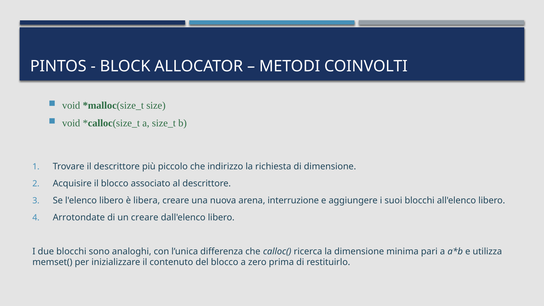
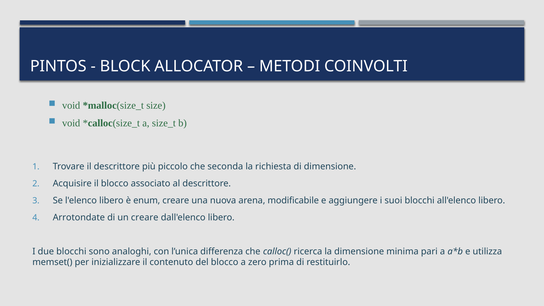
indirizzo: indirizzo -> seconda
libera: libera -> enum
interruzione: interruzione -> modificabile
